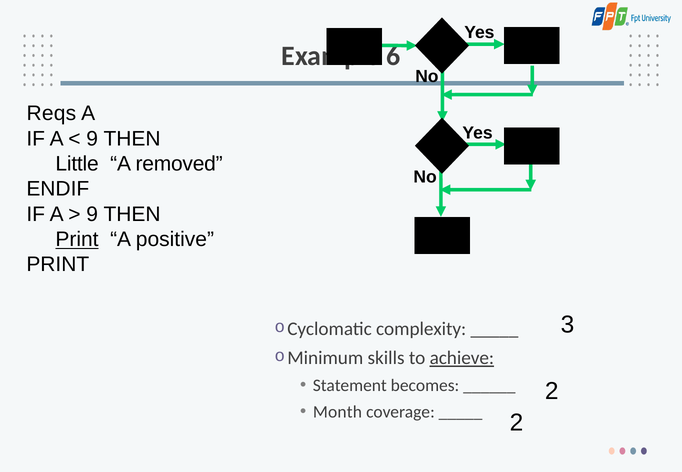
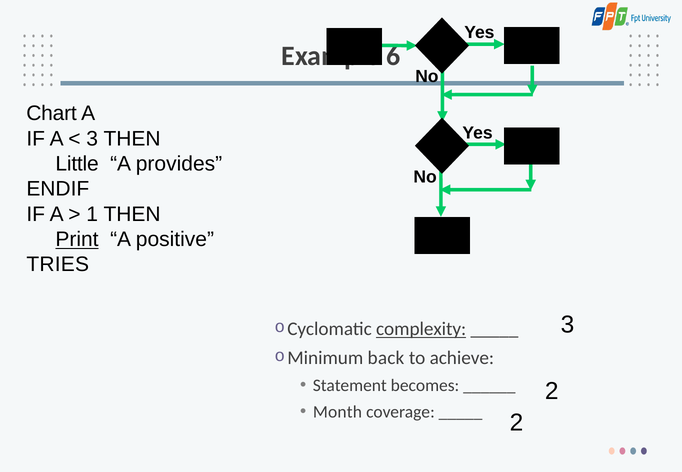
Reqs: Reqs -> Chart
9 at (92, 139): 9 -> 3
removed: removed -> provides
9 at (92, 214): 9 -> 1
PRINT at (58, 265): PRINT -> TRIES
complexity underline: none -> present
skills: skills -> back
achieve underline: present -> none
